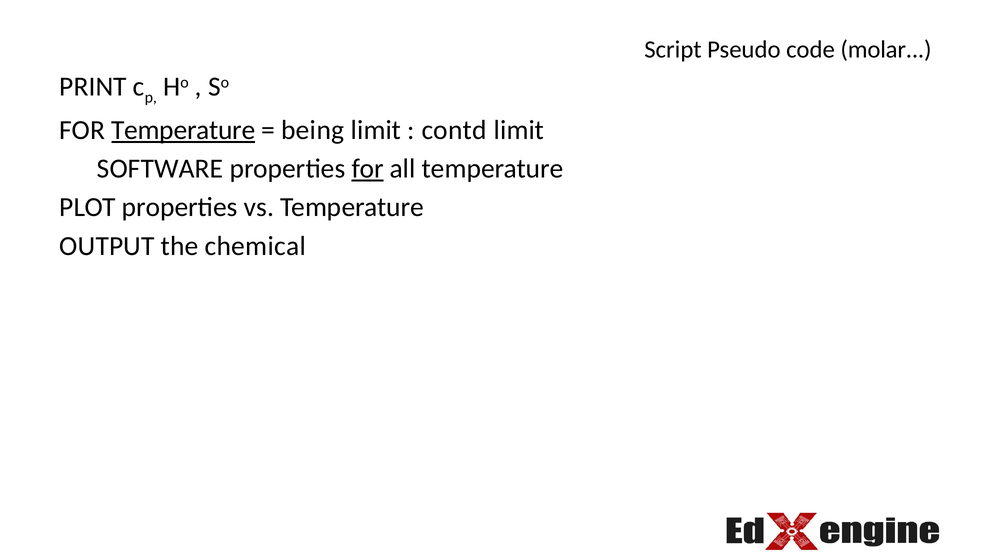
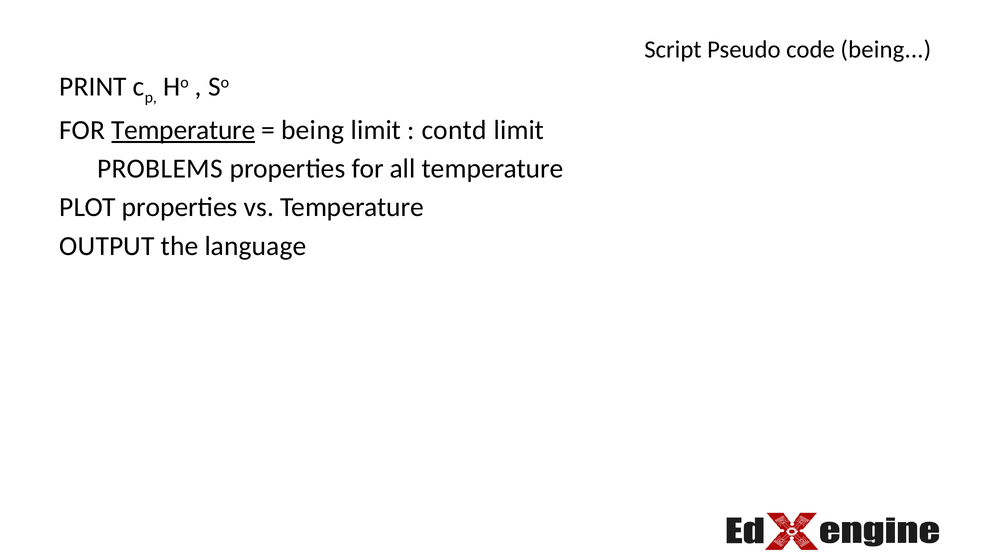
code molar: molar -> being
SOFTWARE: SOFTWARE -> PROBLEMS
for at (368, 169) underline: present -> none
chemical: chemical -> language
